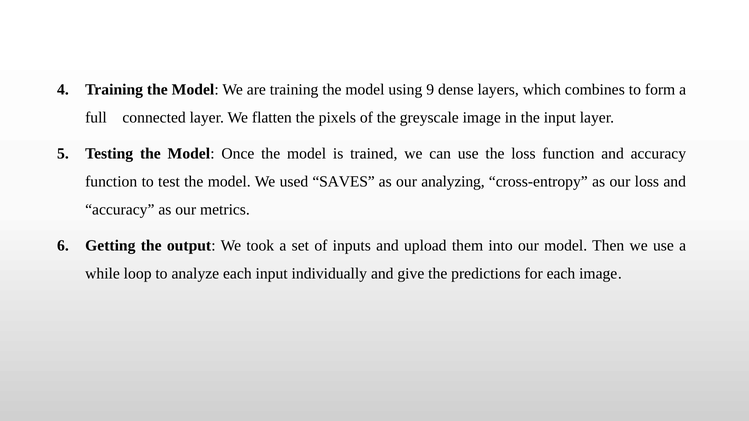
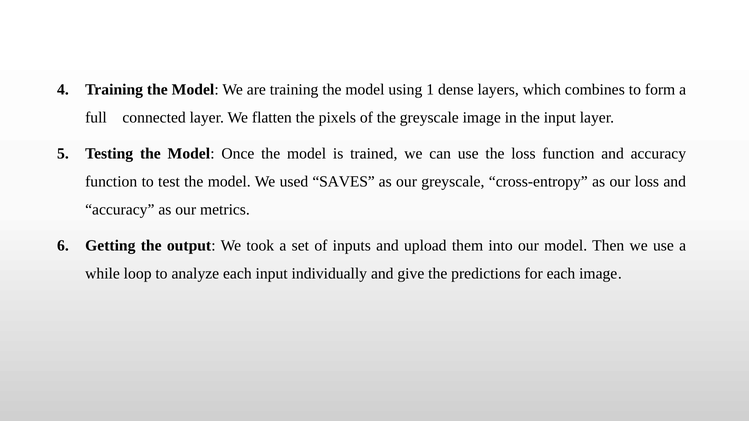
9: 9 -> 1
our analyzing: analyzing -> greyscale
